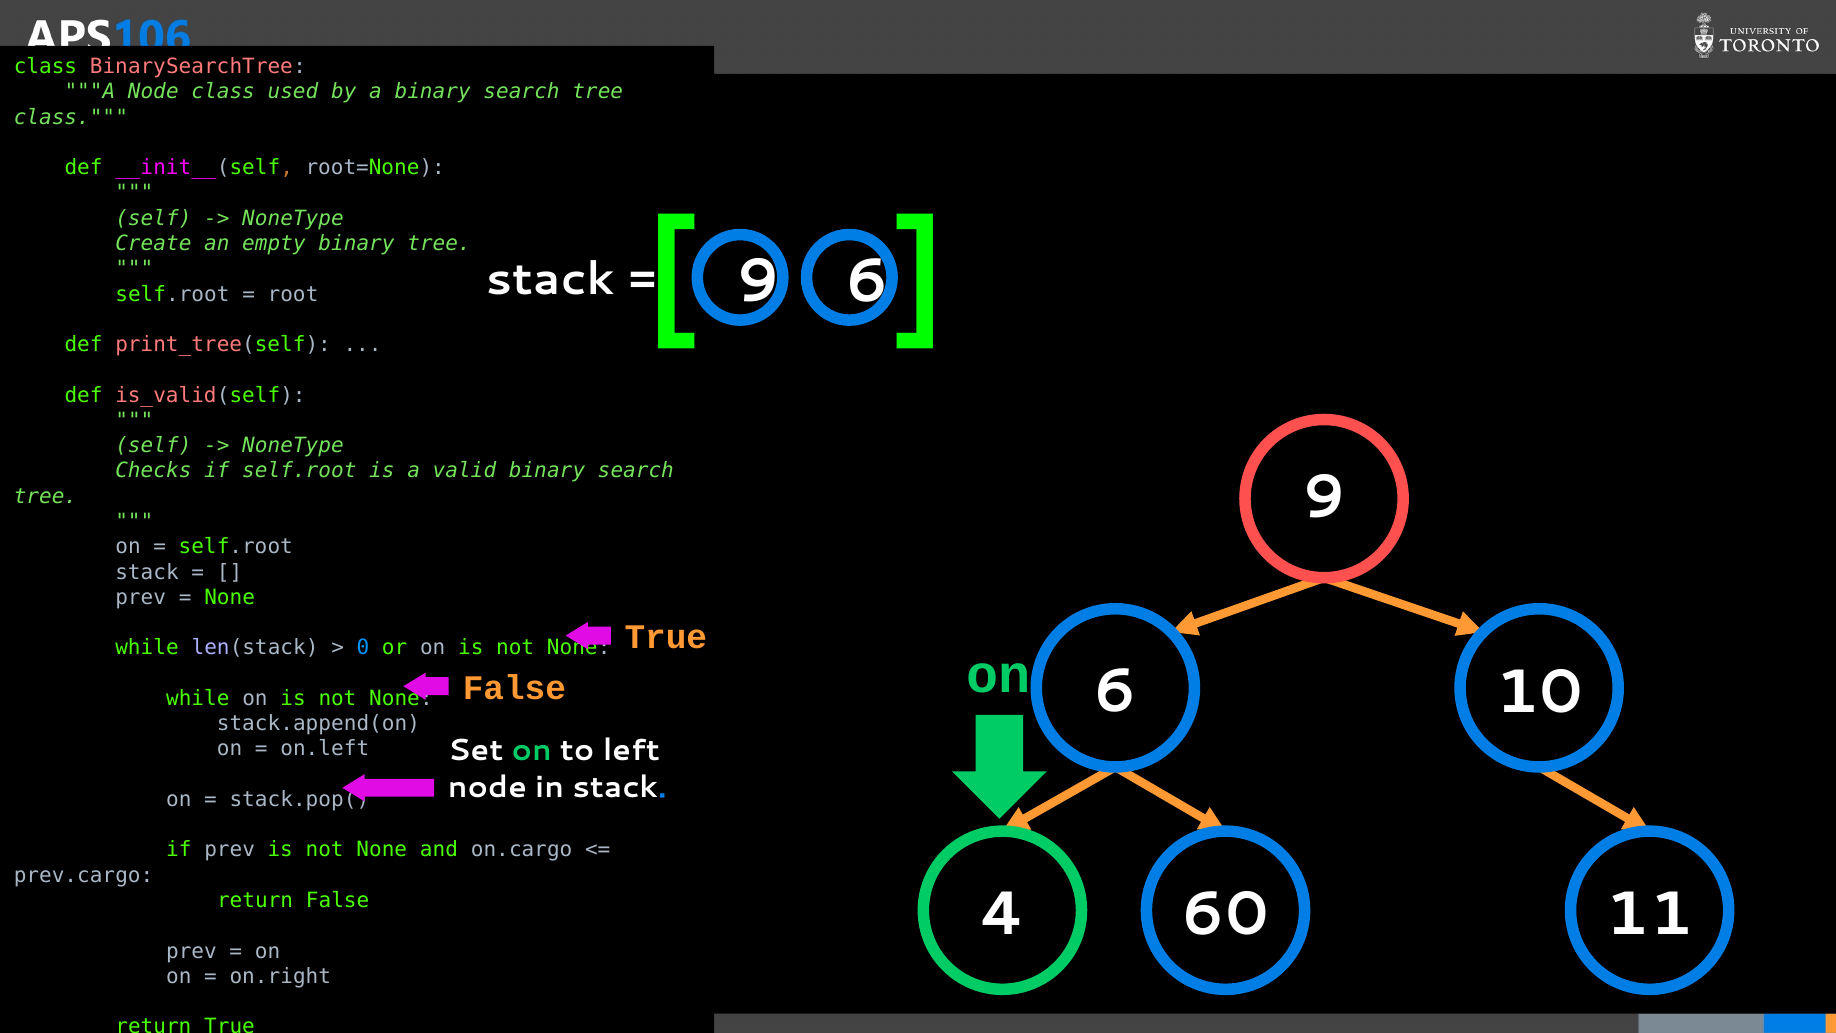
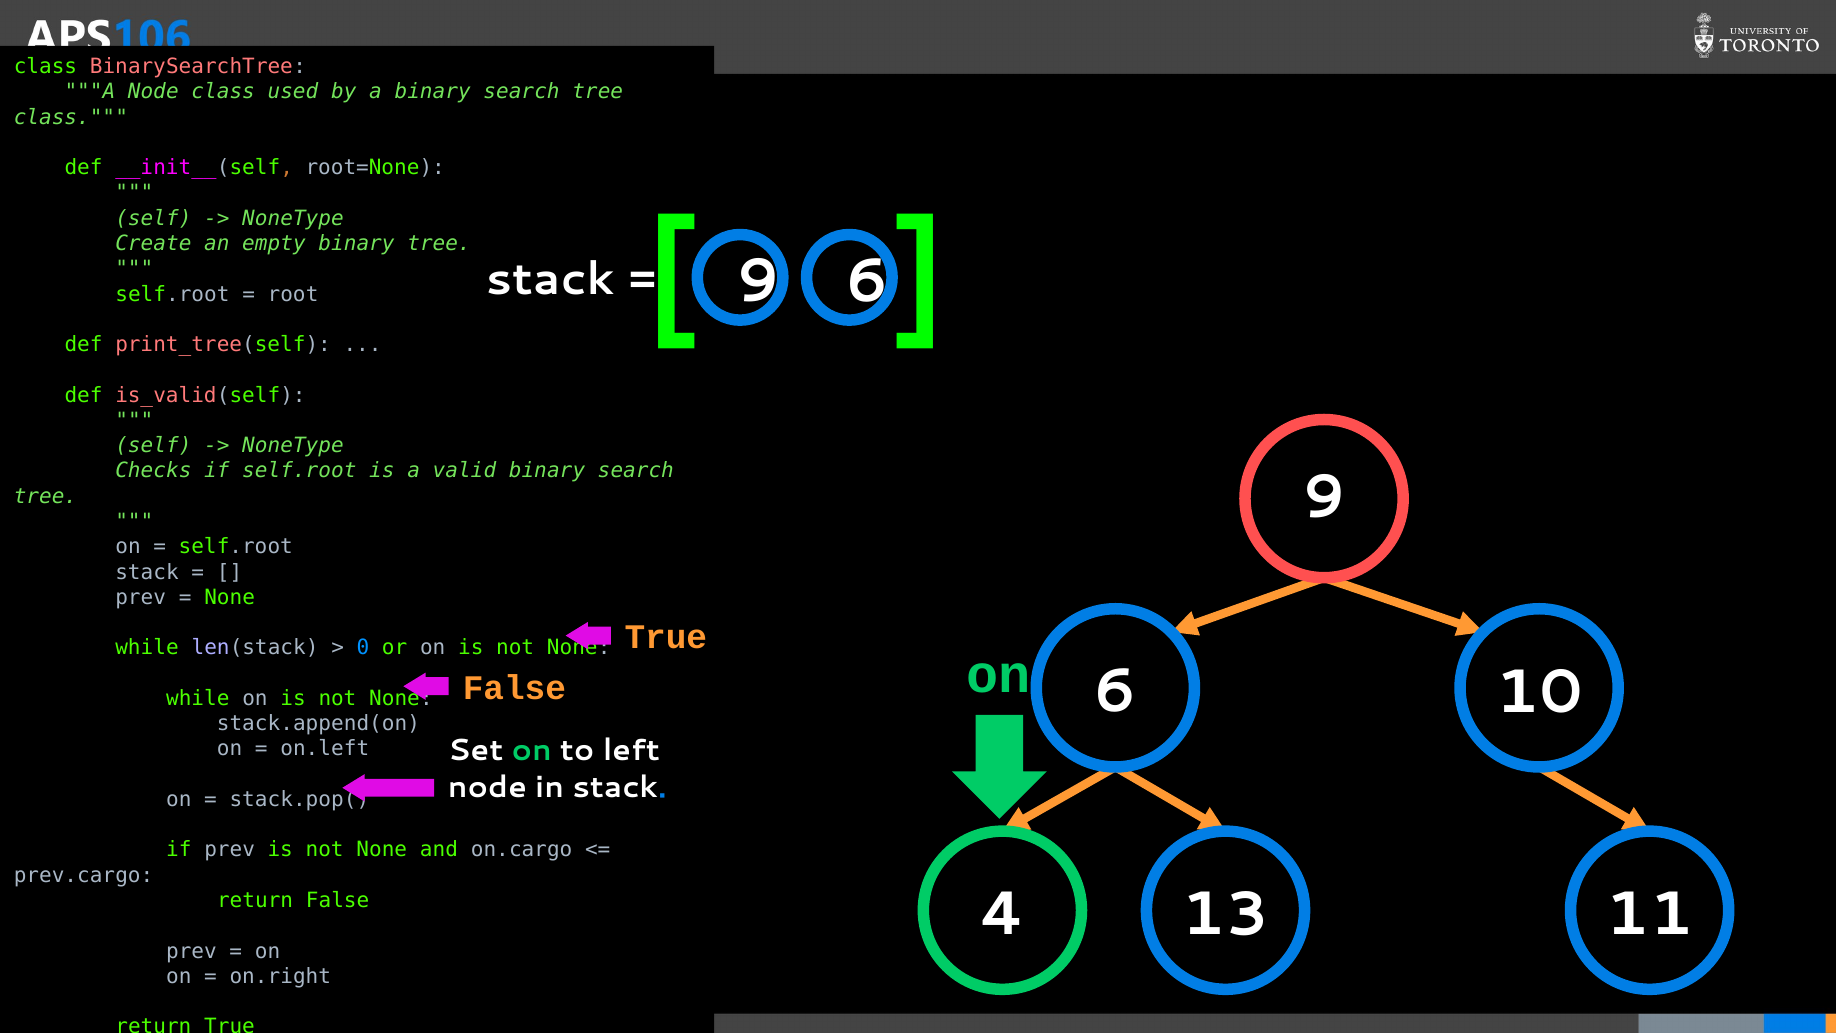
60: 60 -> 13
